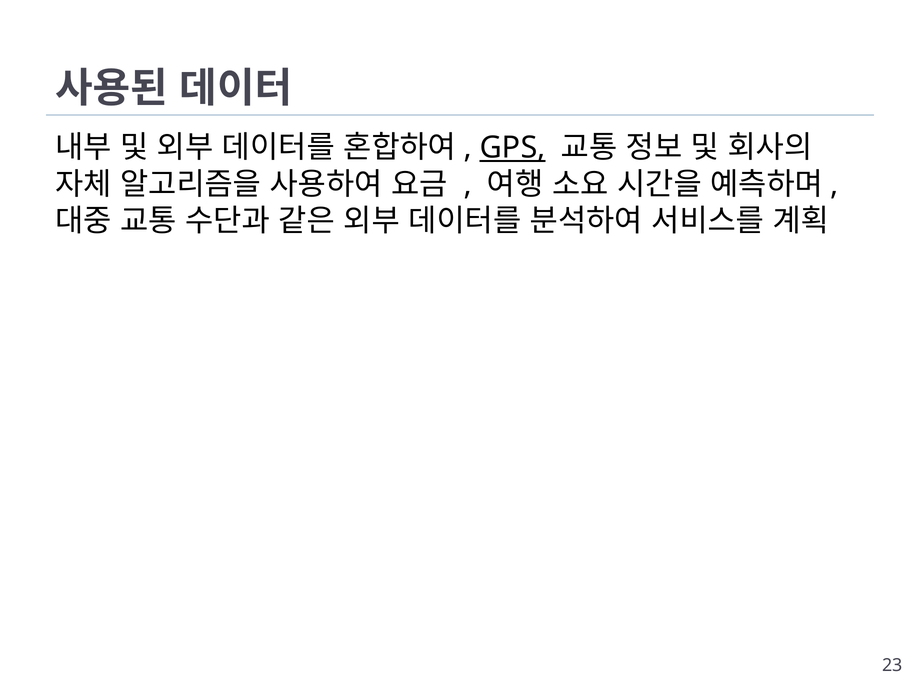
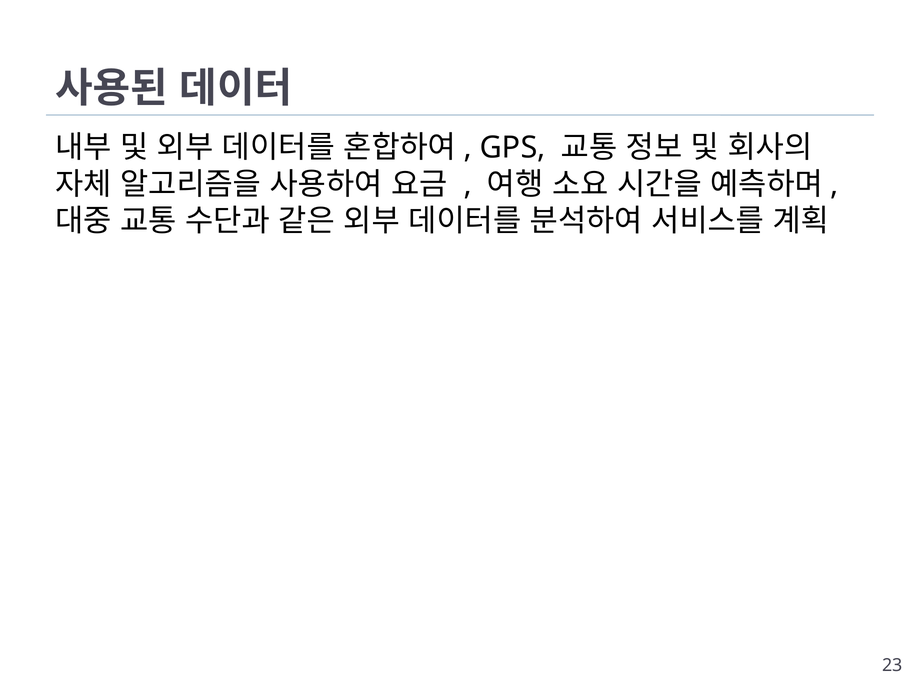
GPS underline: present -> none
